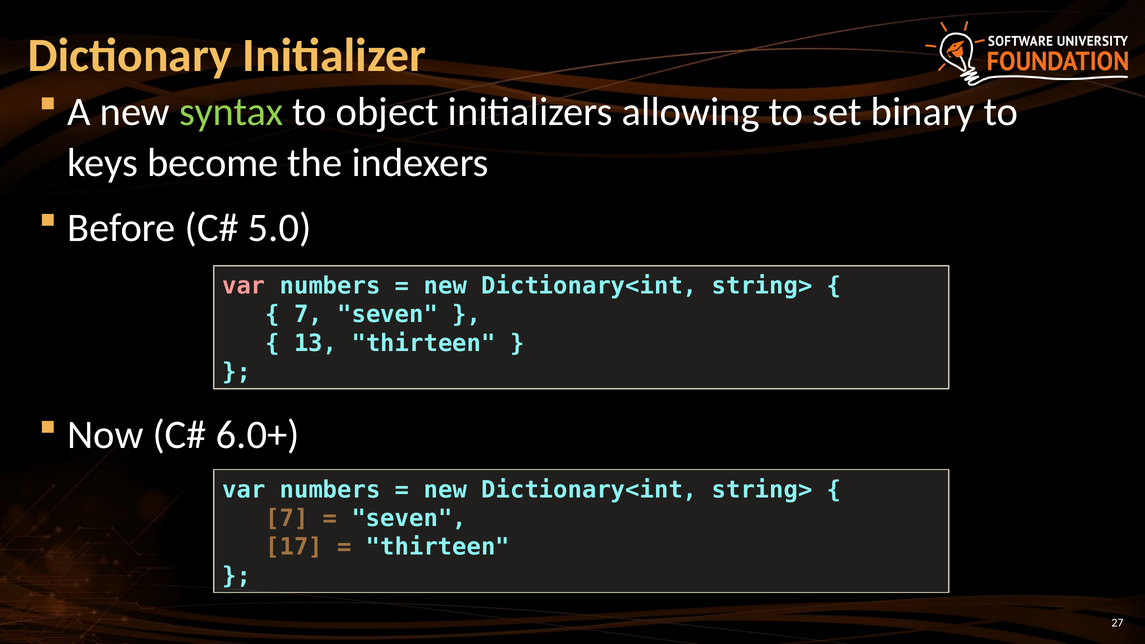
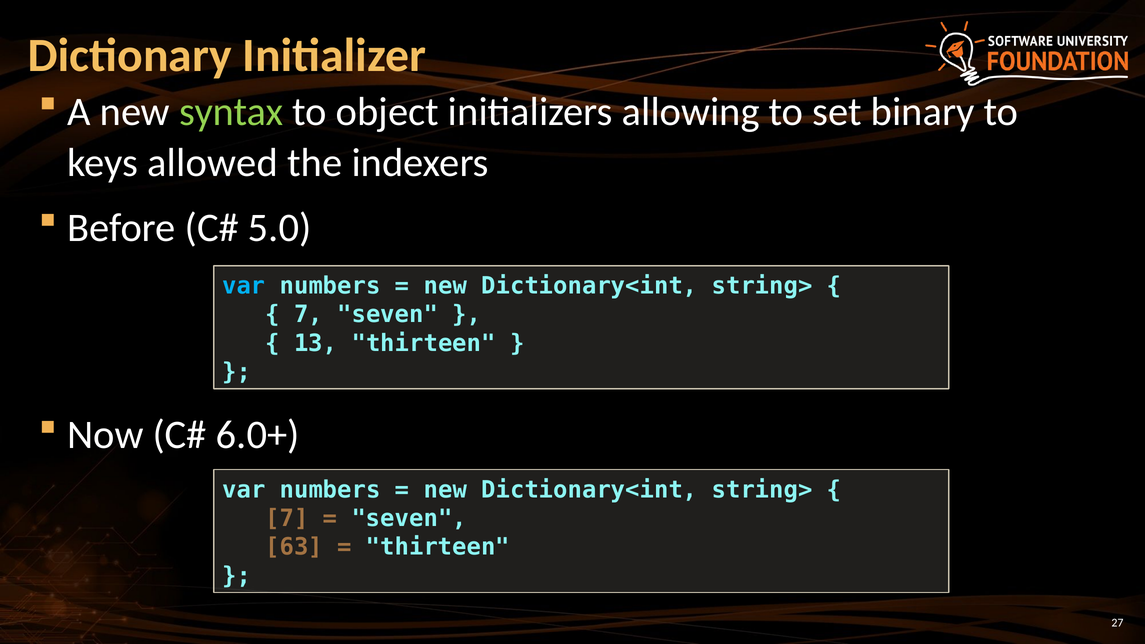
become: become -> allowed
var at (244, 286) colour: pink -> light blue
17: 17 -> 63
